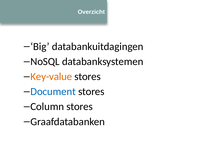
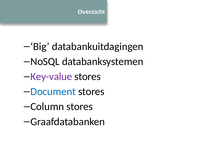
Key-value colour: orange -> purple
